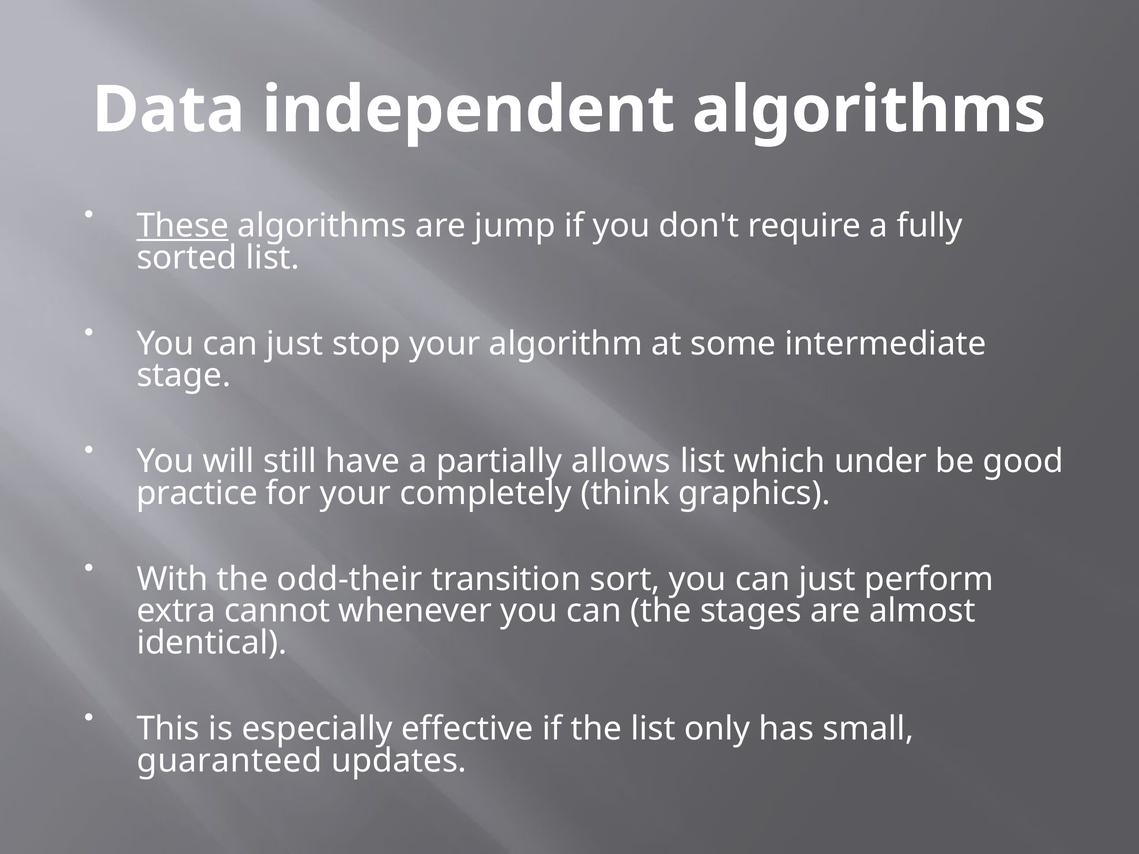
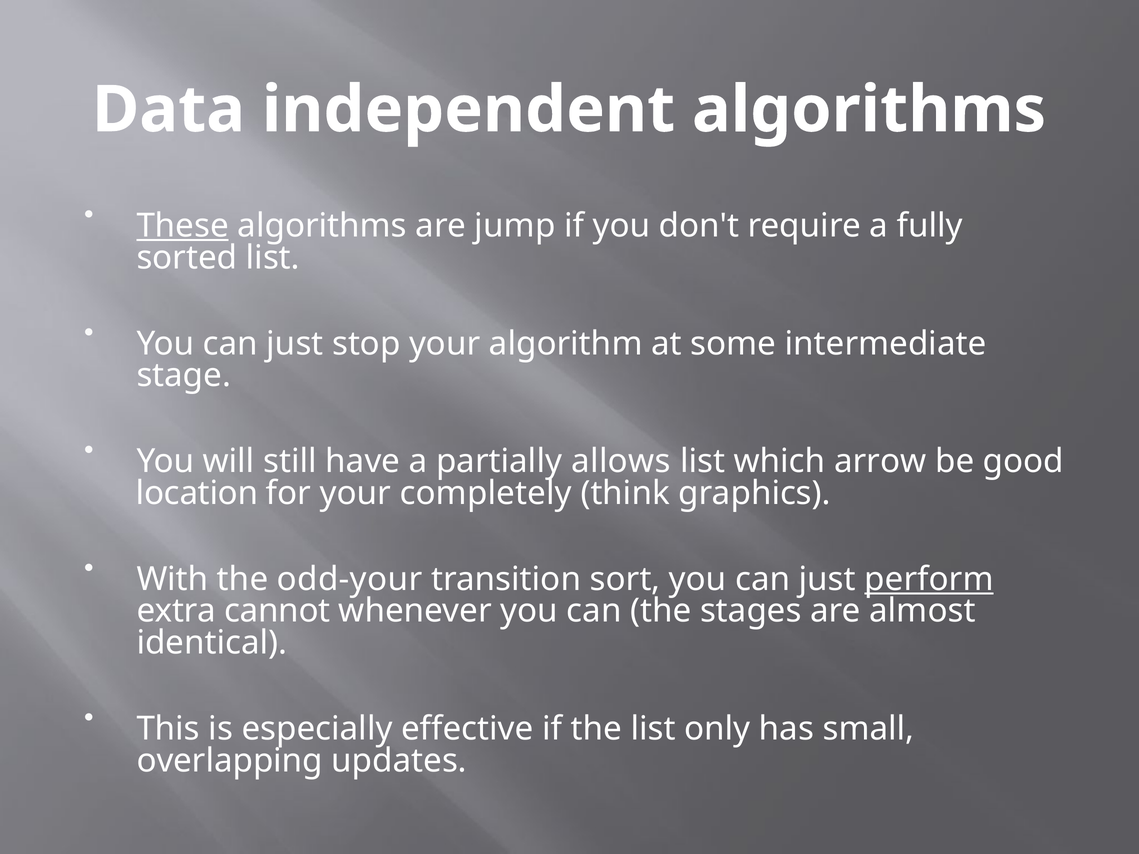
under: under -> arrow
practice: practice -> location
odd-their: odd-their -> odd-your
perform underline: none -> present
guaranteed: guaranteed -> overlapping
